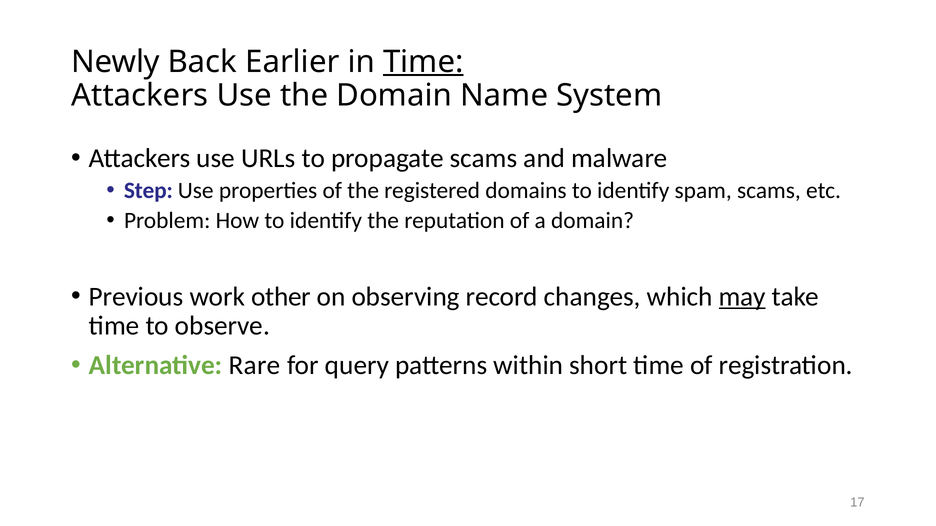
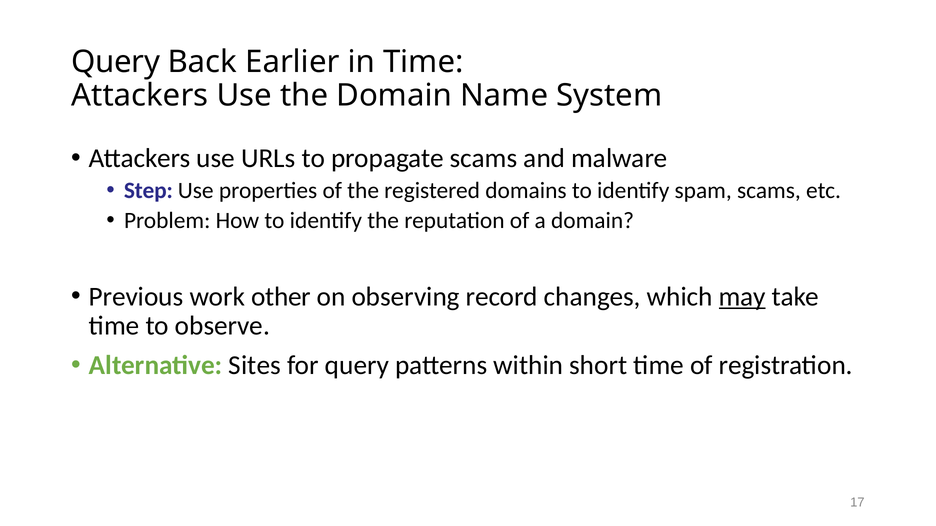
Newly at (116, 62): Newly -> Query
Time at (423, 62) underline: present -> none
Rare: Rare -> Sites
